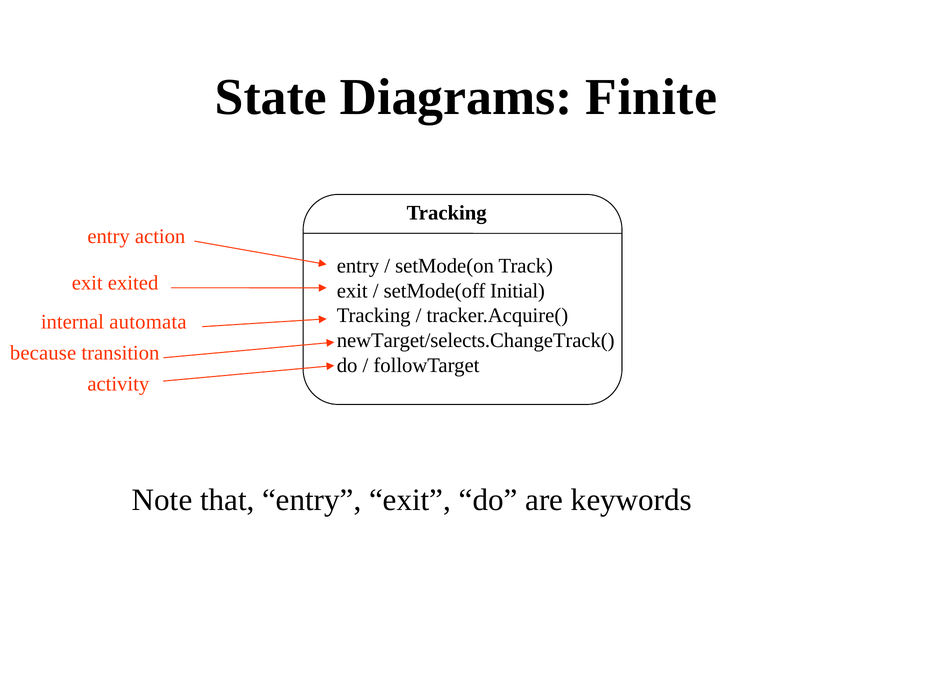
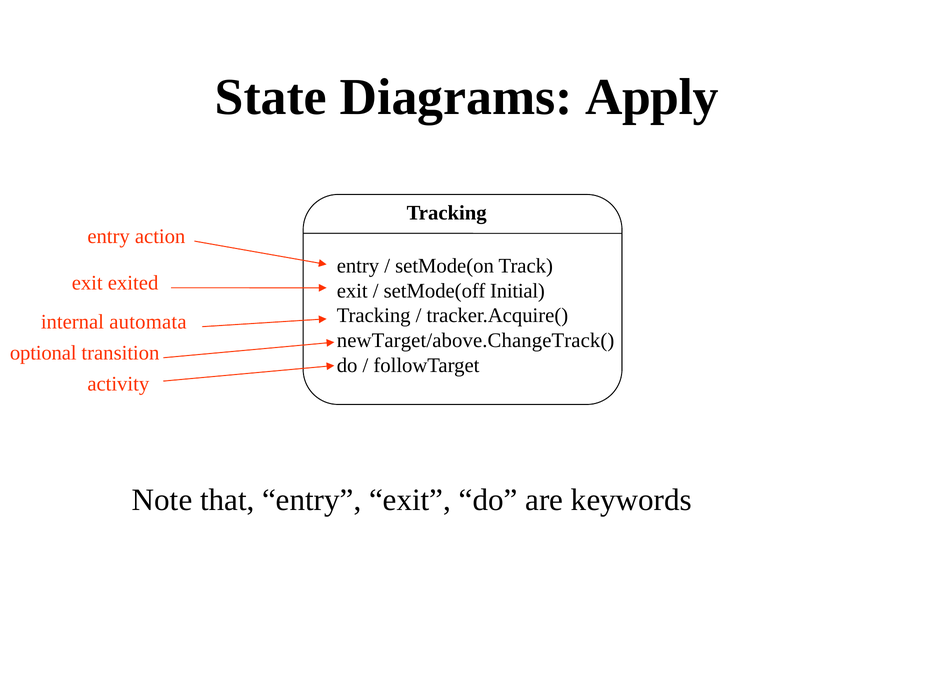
Finite: Finite -> Apply
newTarget/selects.ChangeTrack(: newTarget/selects.ChangeTrack( -> newTarget/above.ChangeTrack(
because: because -> optional
